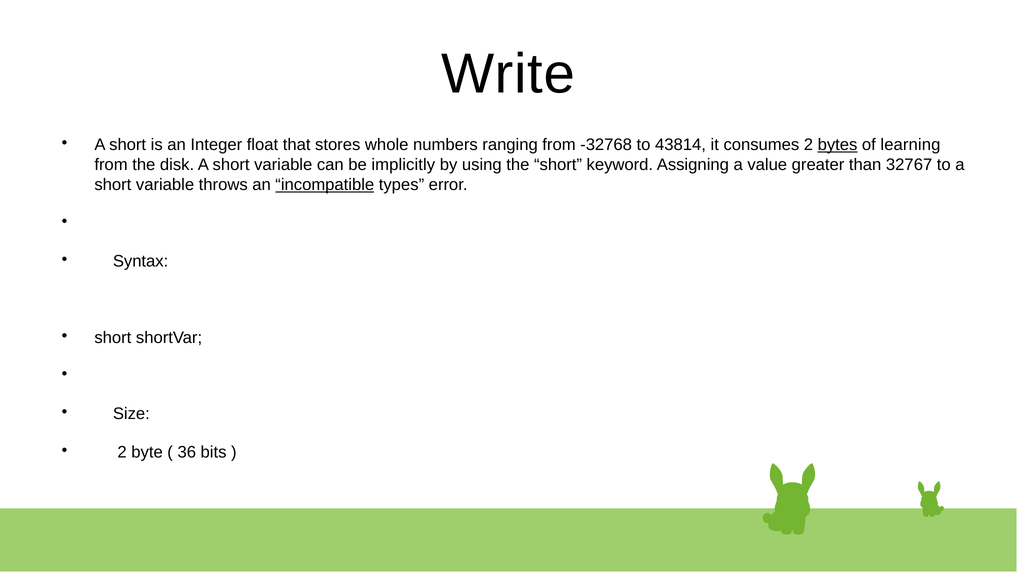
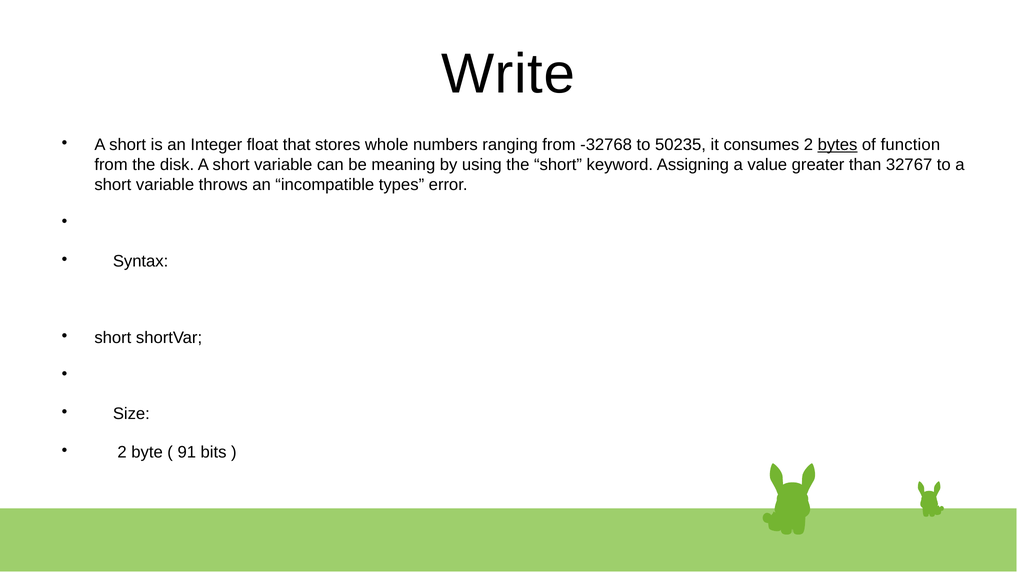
43814: 43814 -> 50235
learning: learning -> function
implicitly: implicitly -> meaning
incompatible underline: present -> none
36: 36 -> 91
